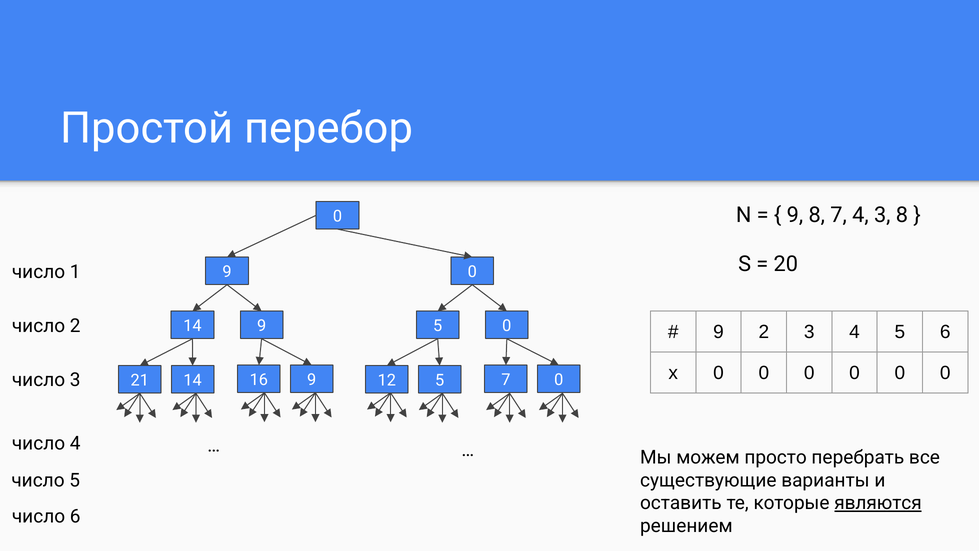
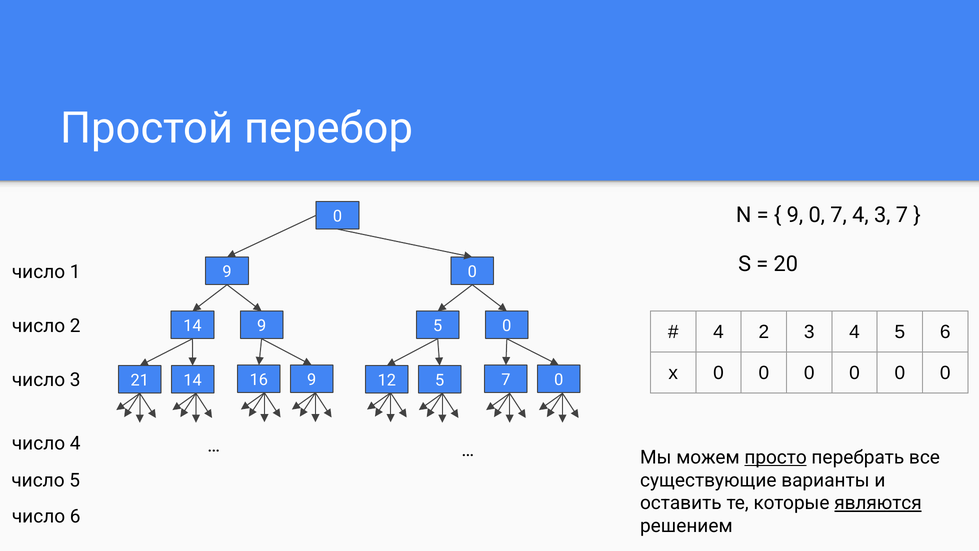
9 8: 8 -> 0
3 8: 8 -> 7
9 at (719, 332): 9 -> 4
просто underline: none -> present
